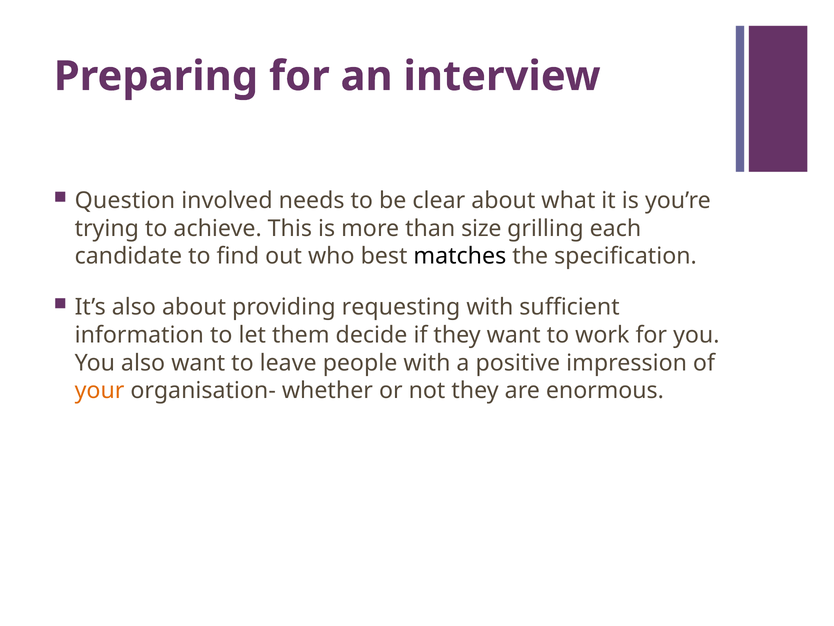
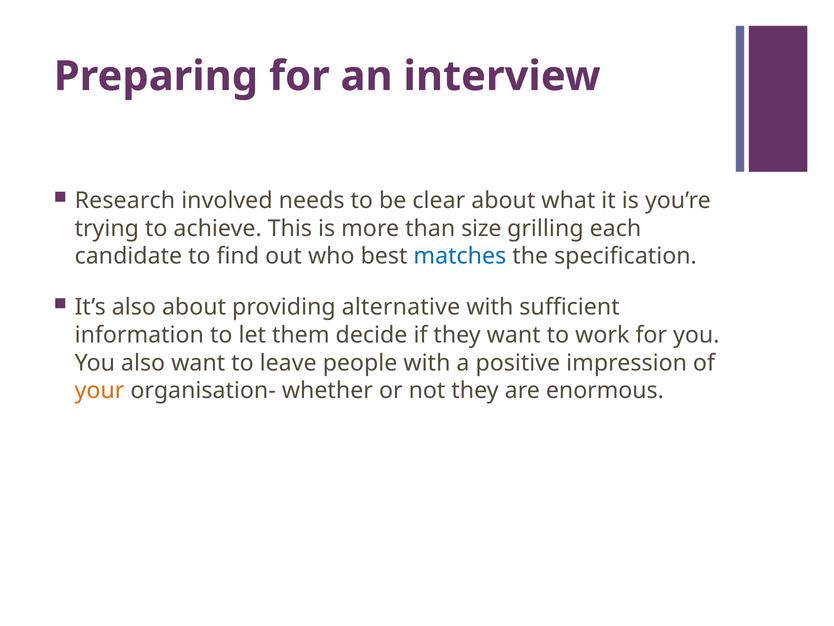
Question: Question -> Research
matches colour: black -> blue
requesting: requesting -> alternative
